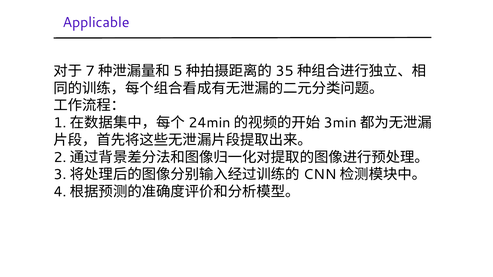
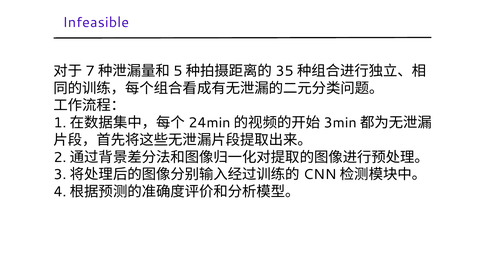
Applicable: Applicable -> Infeasible
